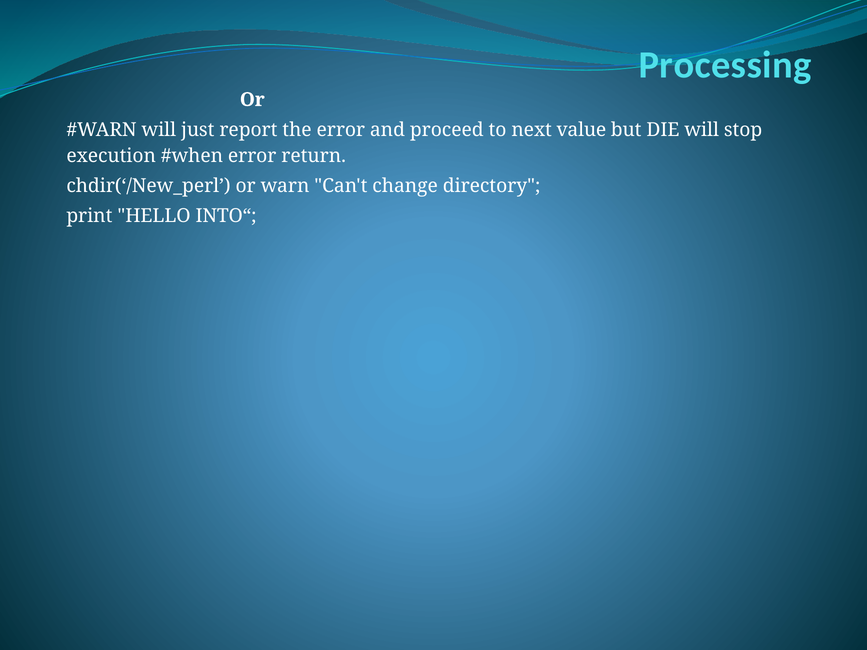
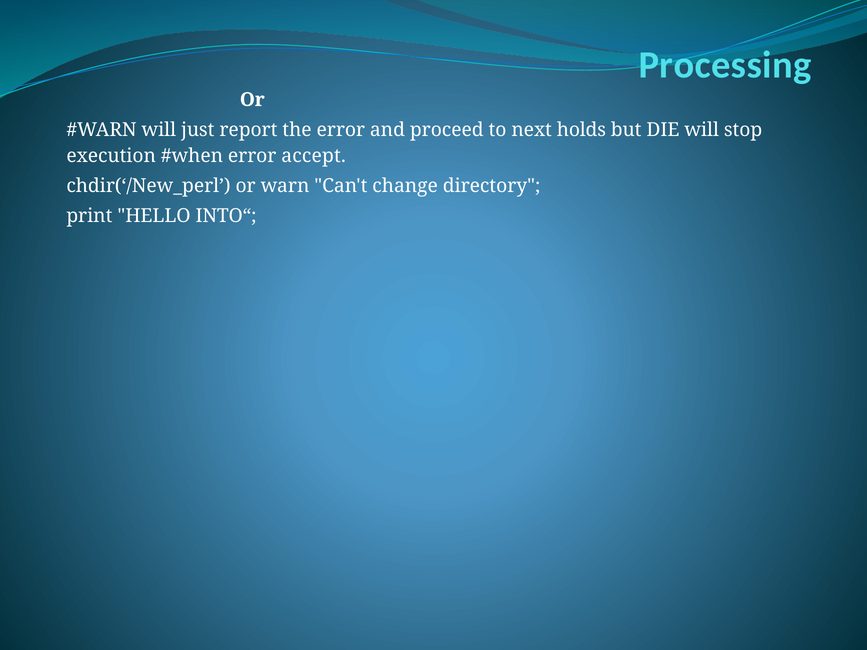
value: value -> holds
return: return -> accept
